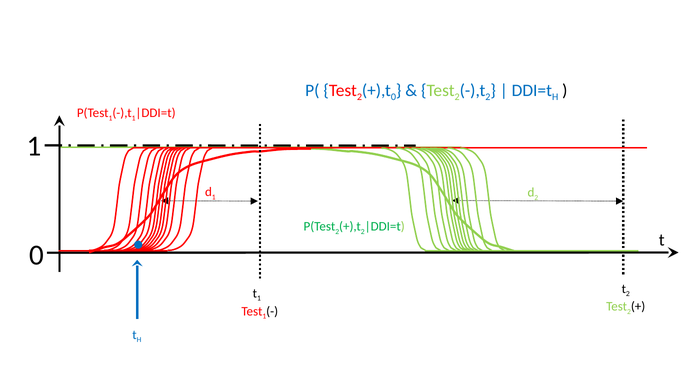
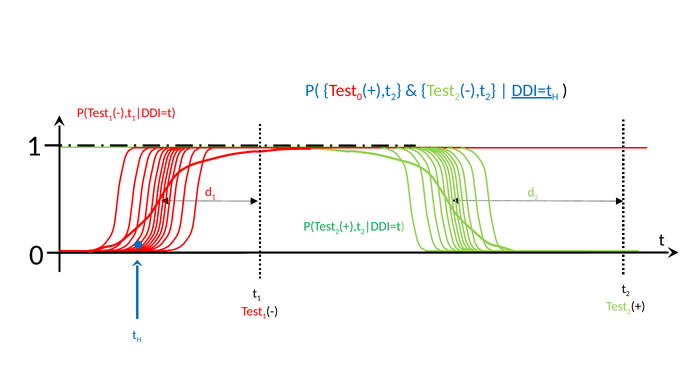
2 at (359, 97): 2 -> 0
0 at (393, 97): 0 -> 2
DDI=t underline: none -> present
